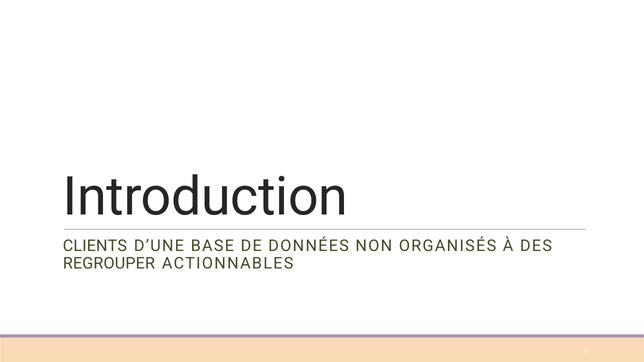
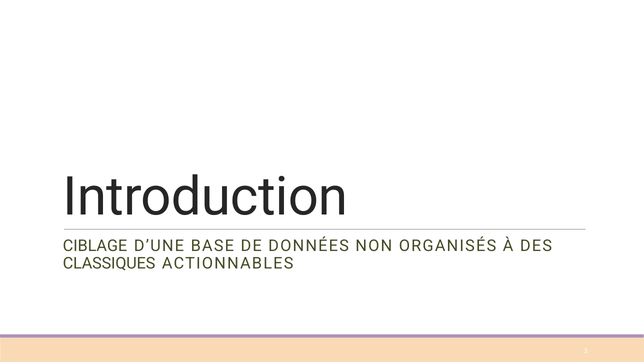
CLIENTS: CLIENTS -> CIBLAGE
REGROUPER: REGROUPER -> CLASSIQUES
